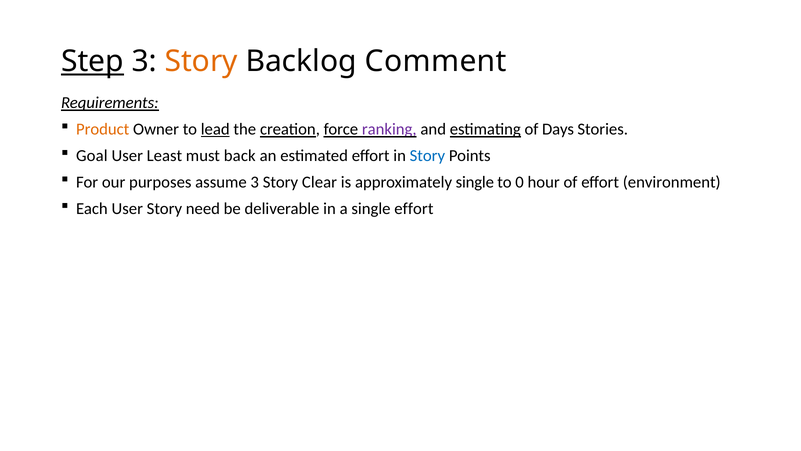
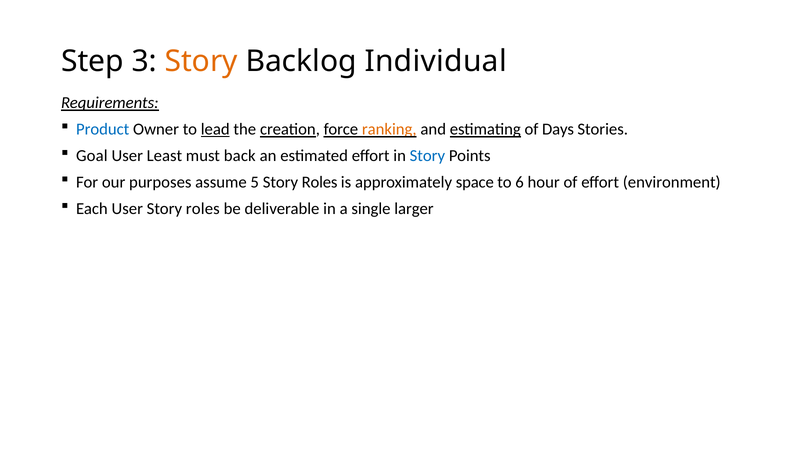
Step underline: present -> none
Comment: Comment -> Individual
Product colour: orange -> blue
ranking colour: purple -> orange
assume 3: 3 -> 5
Clear at (319, 182): Clear -> Roles
approximately single: single -> space
0: 0 -> 6
User Story need: need -> roles
single effort: effort -> larger
